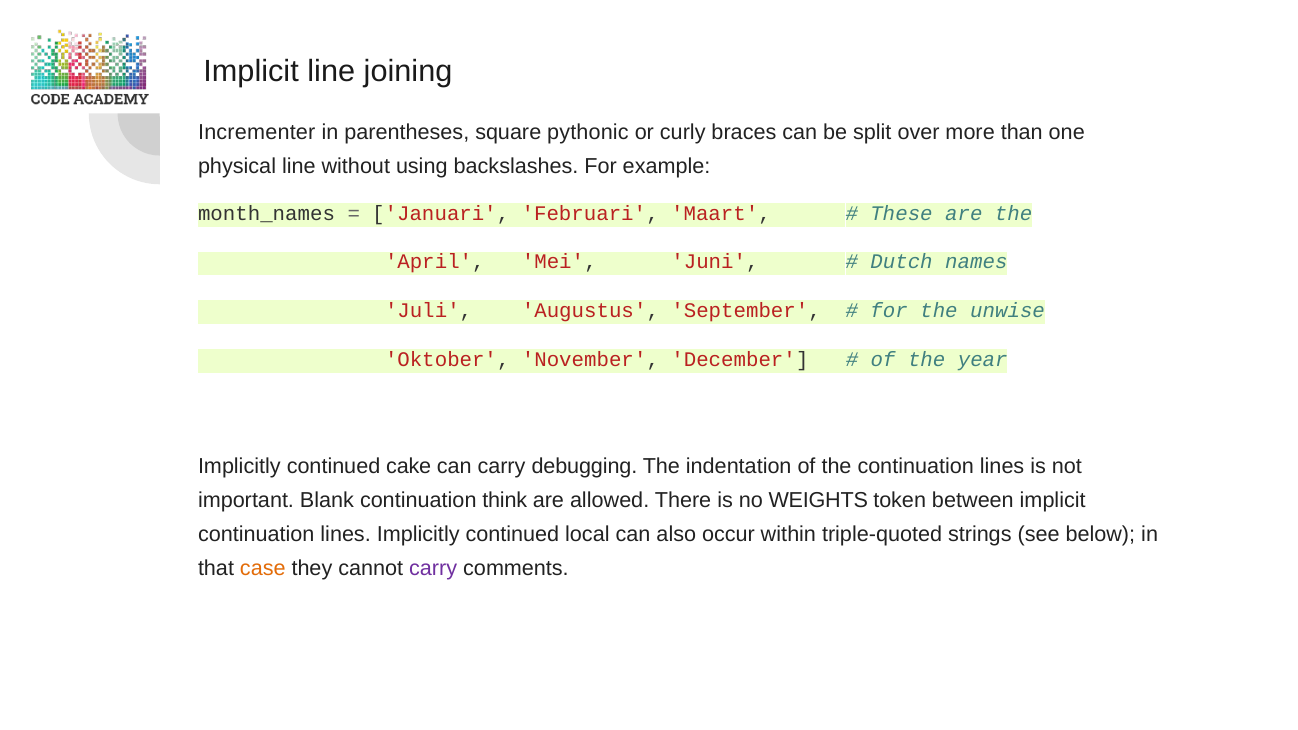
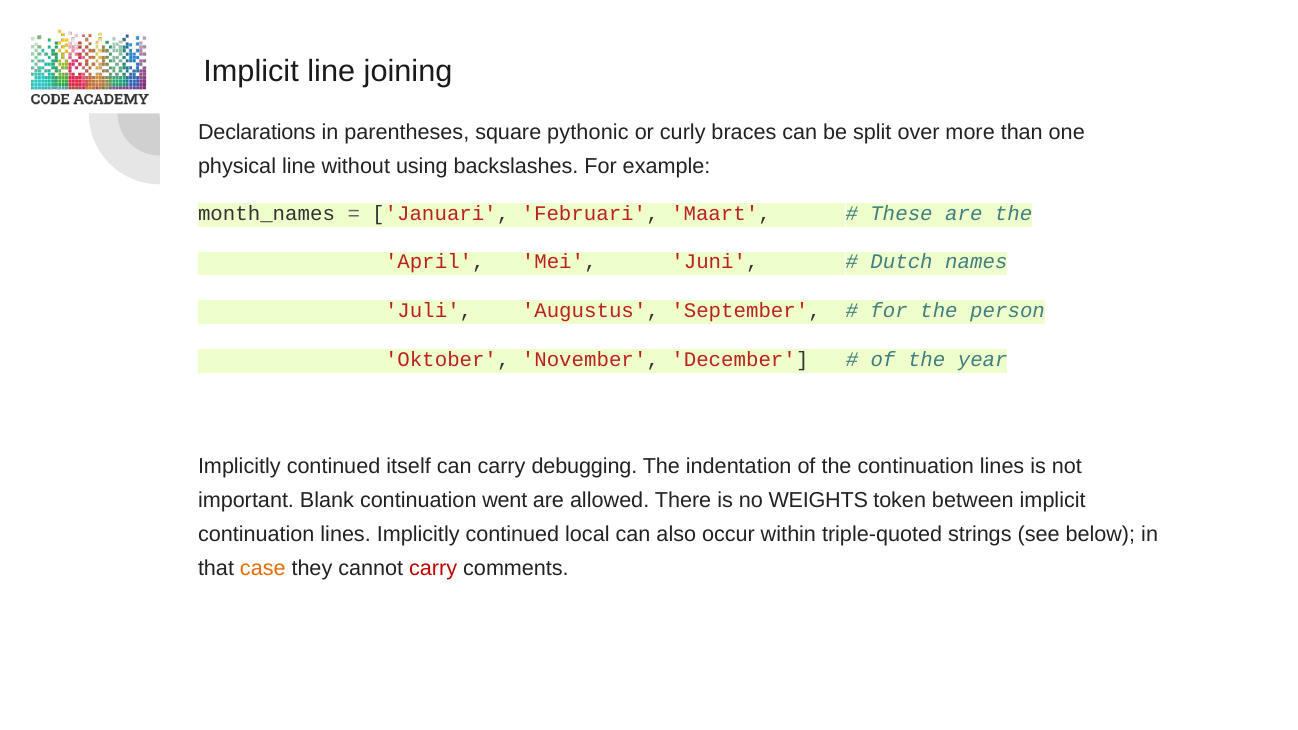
Incrementer: Incrementer -> Declarations
unwise: unwise -> person
cake: cake -> itself
think: think -> went
carry at (433, 568) colour: purple -> red
